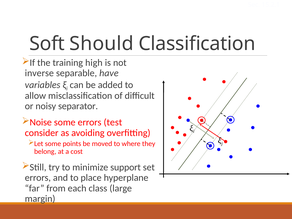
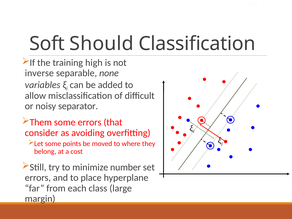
have: have -> none
Noise: Noise -> Them
test: test -> that
support: support -> number
